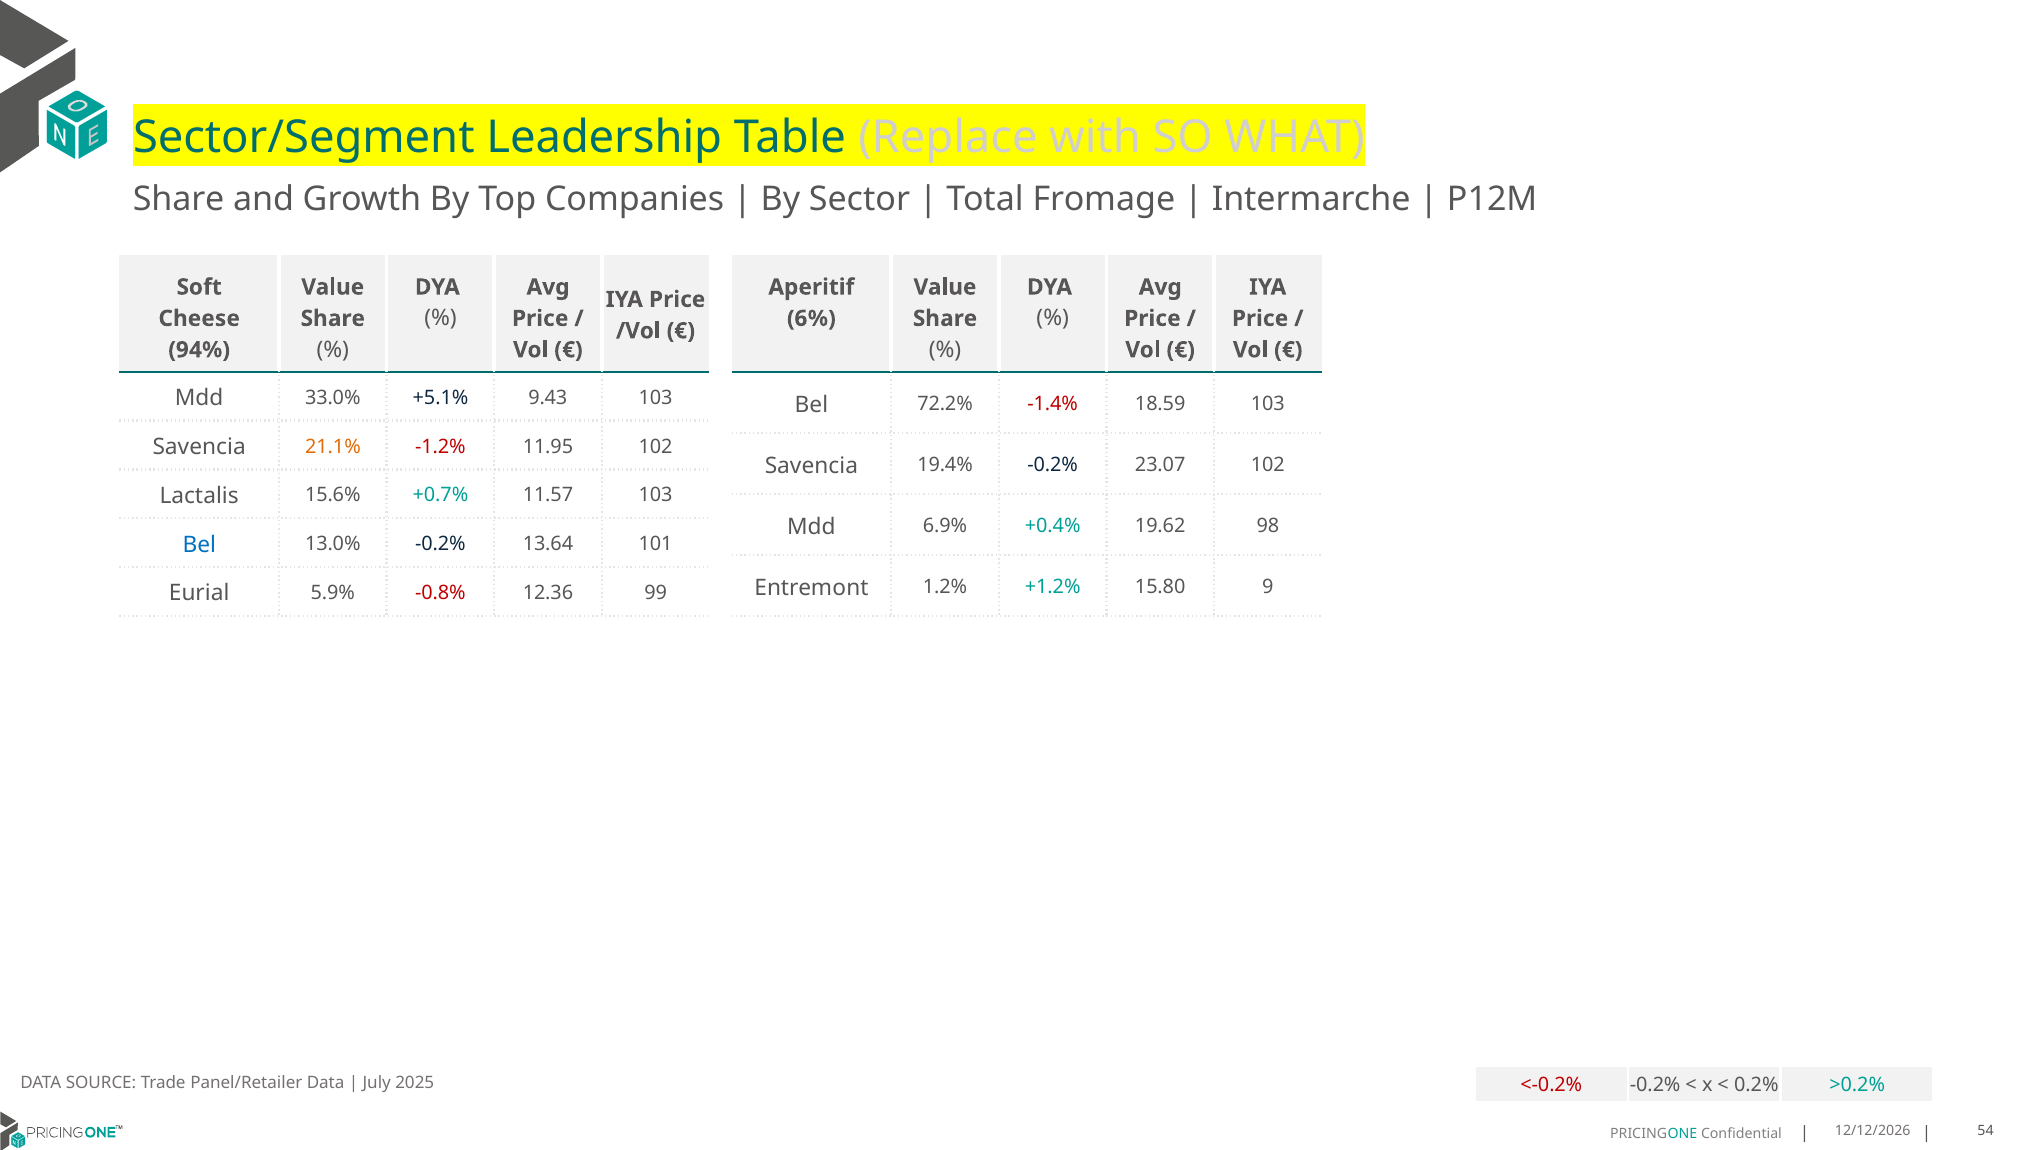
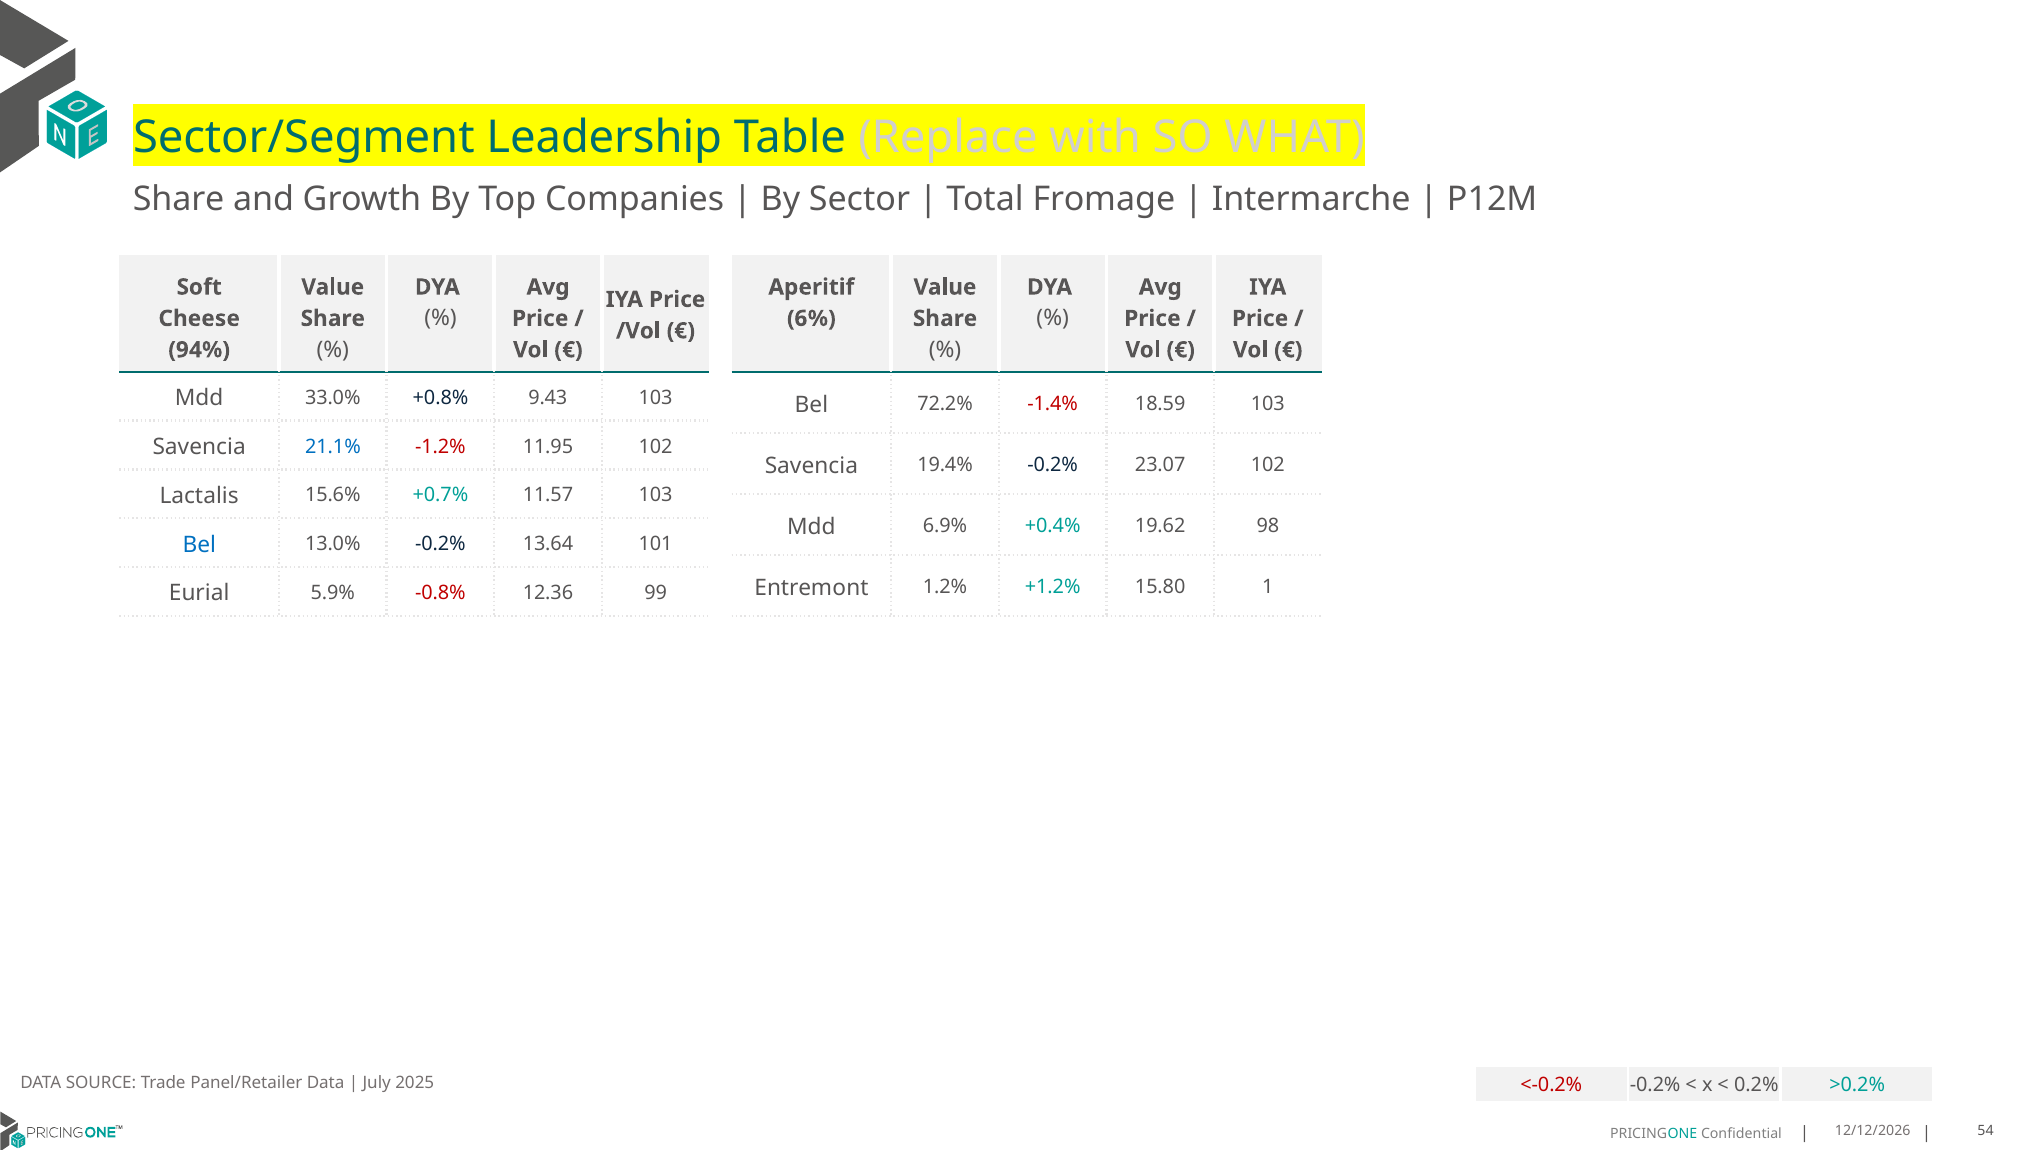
+5.1%: +5.1% -> +0.8%
21.1% colour: orange -> blue
9: 9 -> 1
